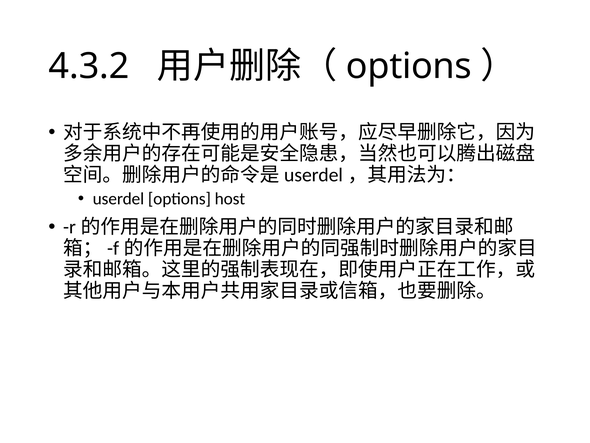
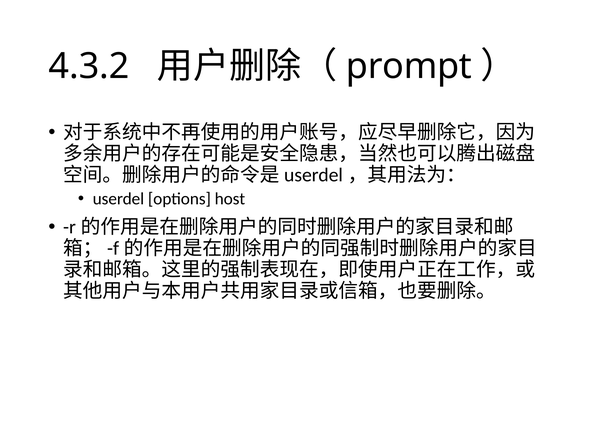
options at (409, 66): options -> prompt
